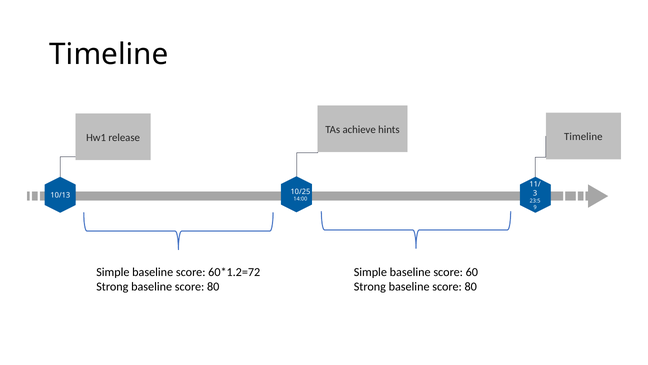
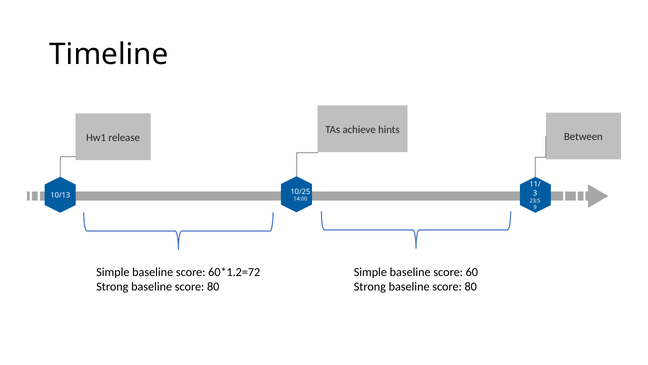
Timeline at (583, 137): Timeline -> Between
